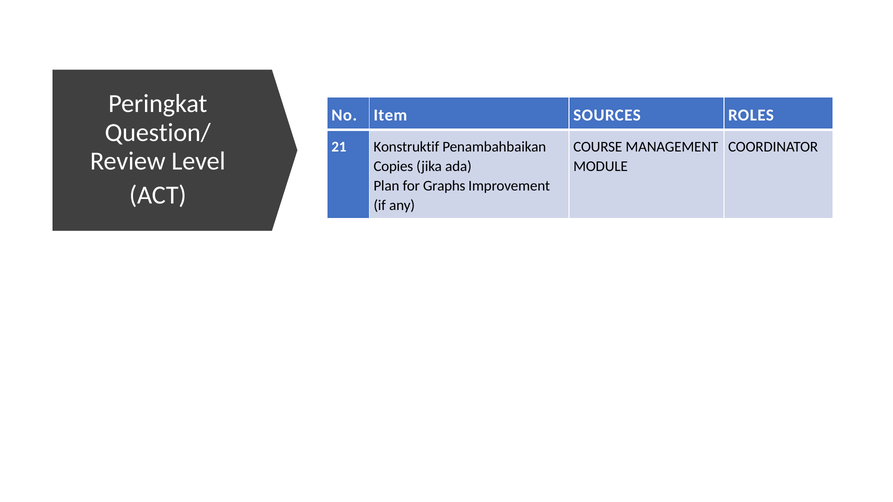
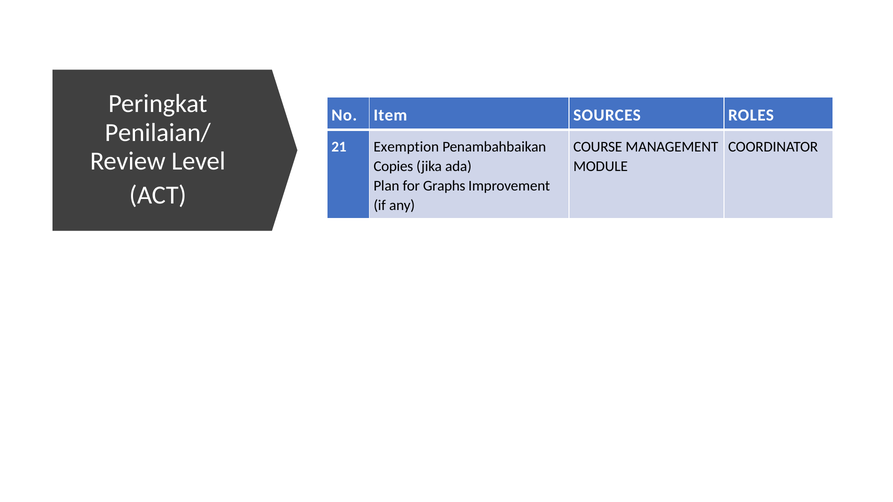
Question/: Question/ -> Penilaian/
Konstruktif: Konstruktif -> Exemption
